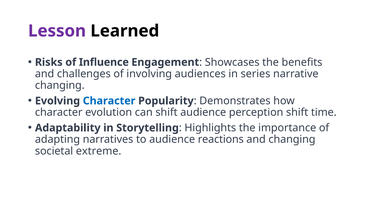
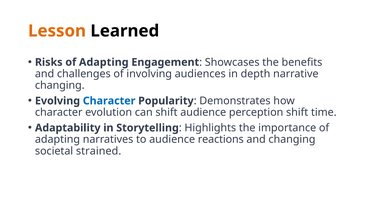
Lesson colour: purple -> orange
Risks of Influence: Influence -> Adapting
series: series -> depth
extreme: extreme -> strained
